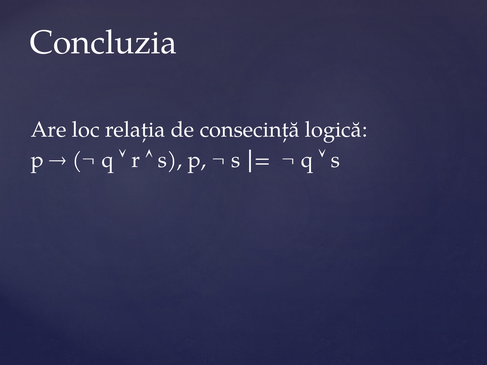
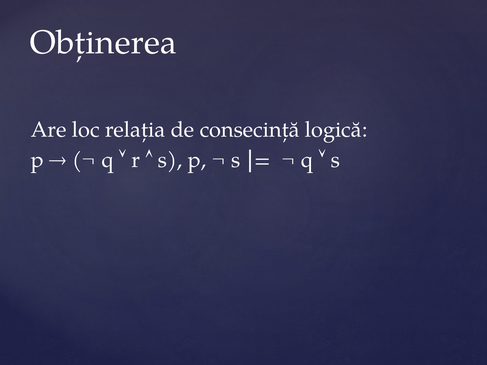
Concluzia: Concluzia -> Obținerea
